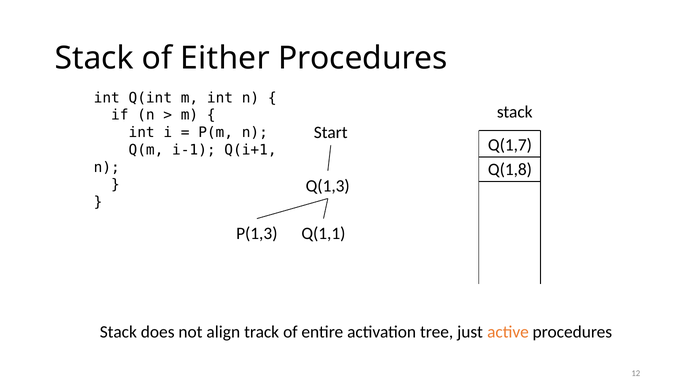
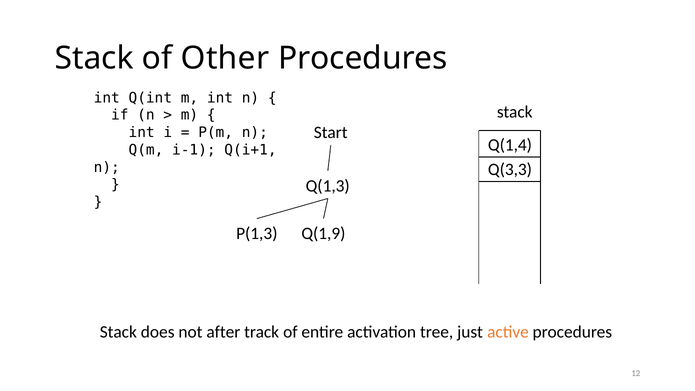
Either: Either -> Other
Q(1,7: Q(1,7 -> Q(1,4
Q(1,8: Q(1,8 -> Q(3,3
Q(1,1: Q(1,1 -> Q(1,9
align: align -> after
